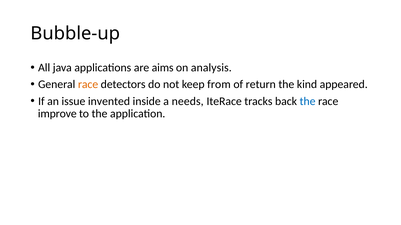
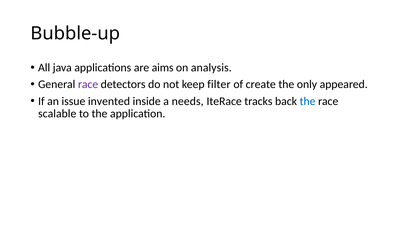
race at (88, 85) colour: orange -> purple
from: from -> filter
return: return -> create
kind: kind -> only
improve: improve -> scalable
